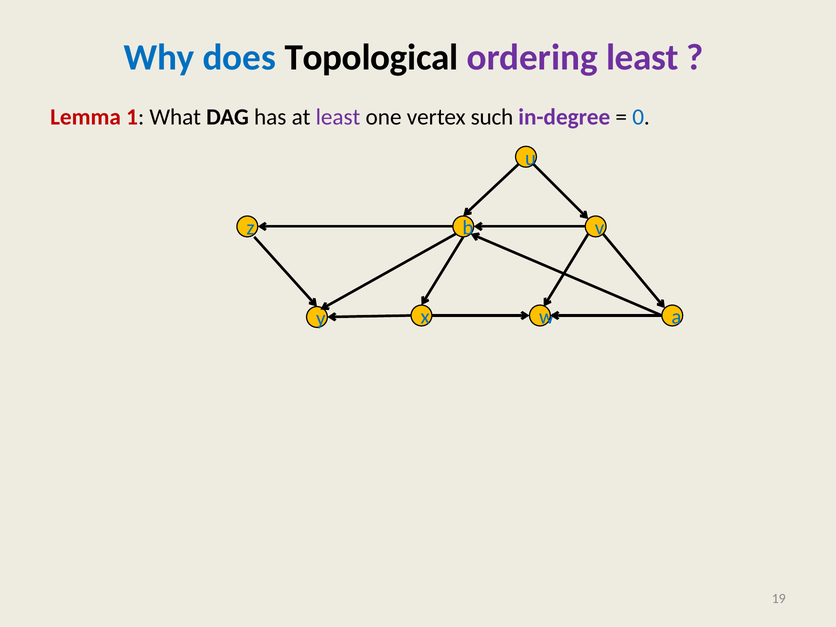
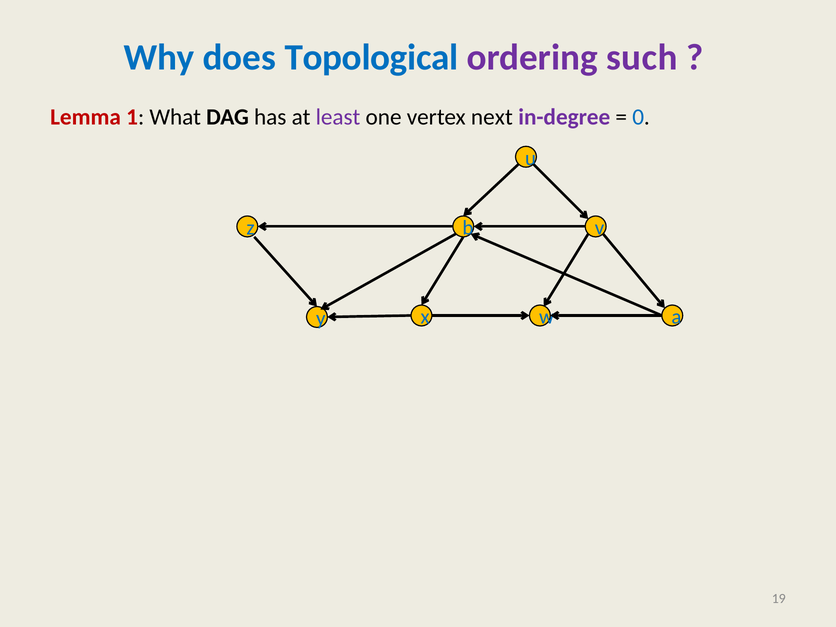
Topological colour: black -> blue
ordering least: least -> such
such: such -> next
